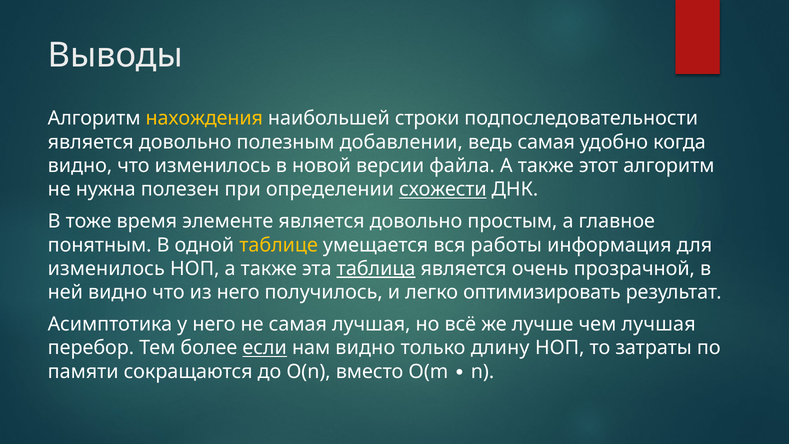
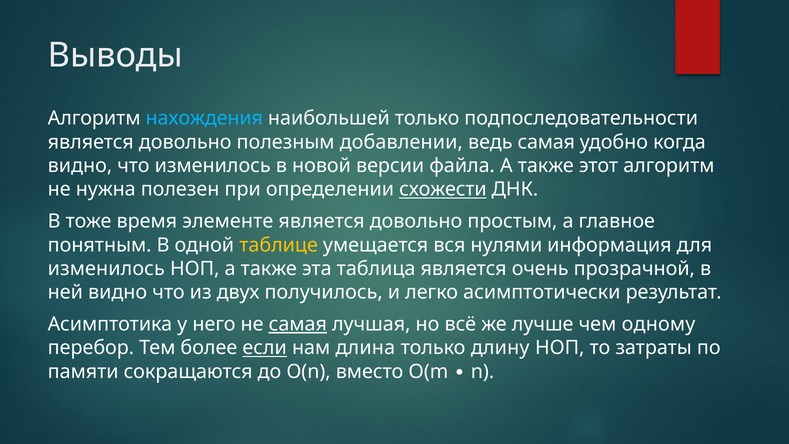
нахождения colour: yellow -> light blue
наибольшей строки: строки -> только
работы: работы -> нулями
таблица underline: present -> none
из него: него -> двух
оптимизировать: оптимизировать -> асимптотически
самая at (298, 324) underline: none -> present
чем лучшая: лучшая -> одному
нам видно: видно -> длина
